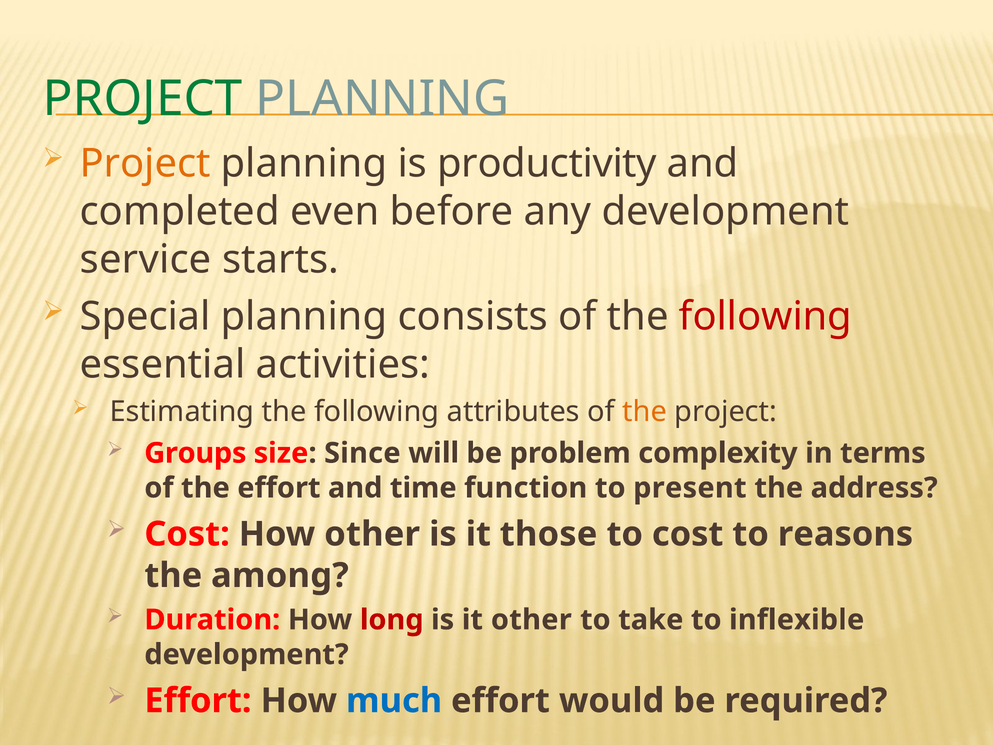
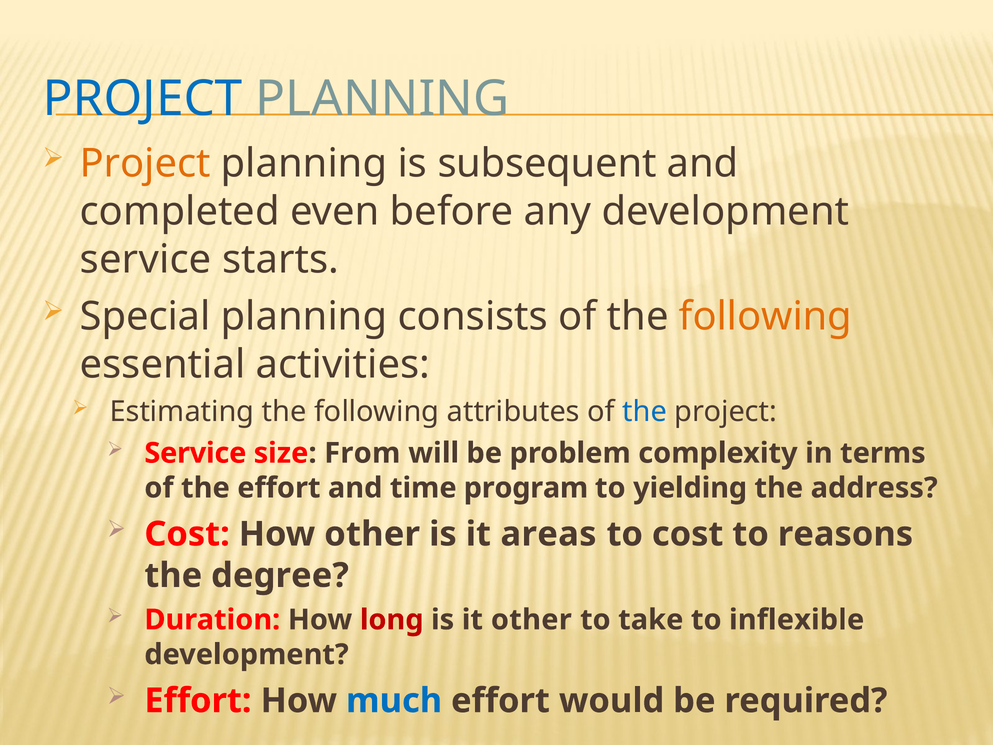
PROJECT at (143, 99) colour: green -> blue
productivity: productivity -> subsequent
following at (765, 316) colour: red -> orange
the at (645, 412) colour: orange -> blue
Groups at (195, 453): Groups -> Service
Since: Since -> From
function: function -> program
present: present -> yielding
those: those -> areas
among: among -> degree
